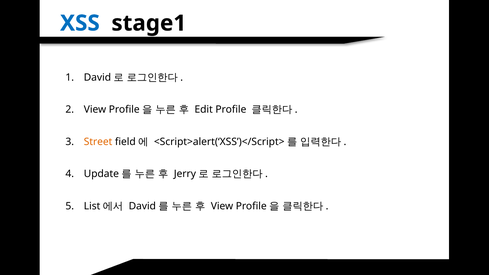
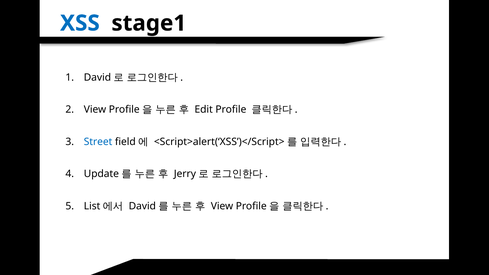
Street colour: orange -> blue
